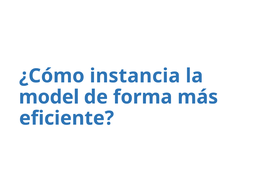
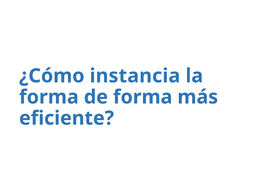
model at (49, 97): model -> forma
